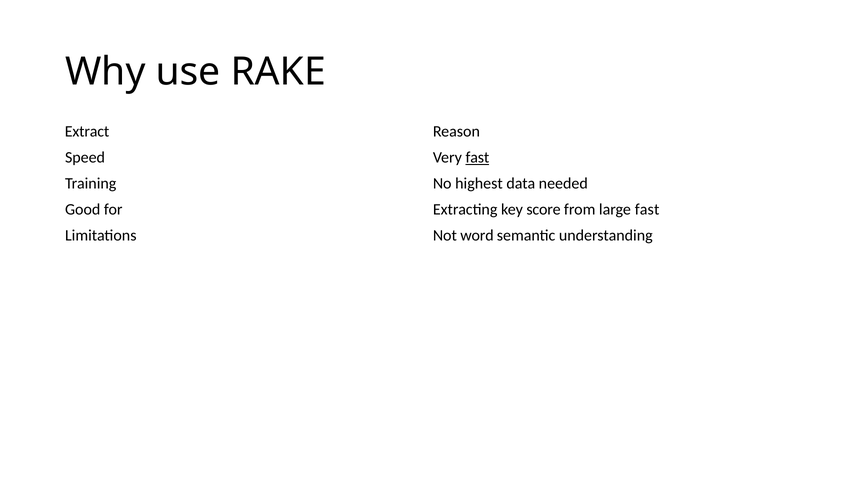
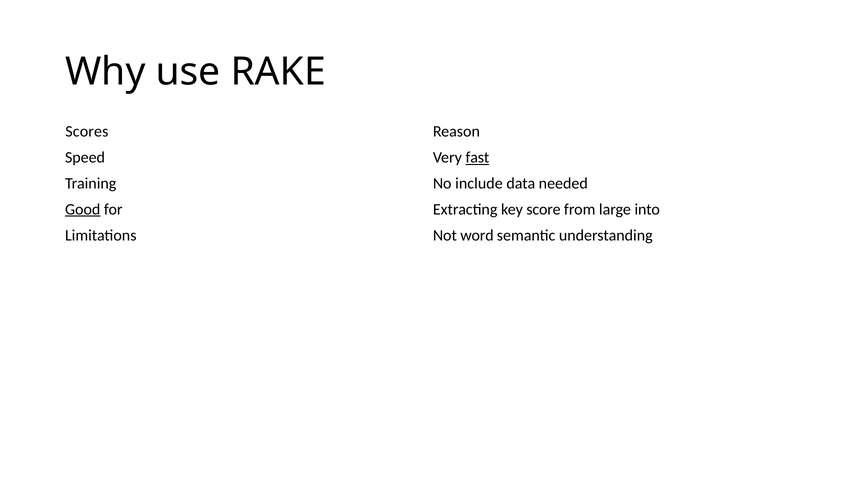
Extract: Extract -> Scores
highest: highest -> include
Good underline: none -> present
large fast: fast -> into
